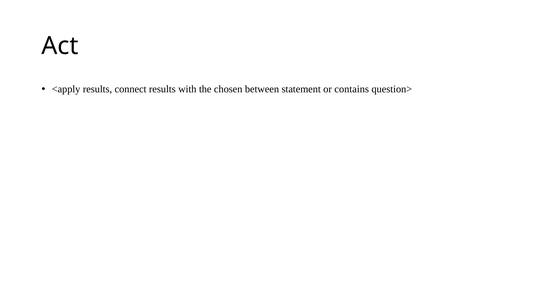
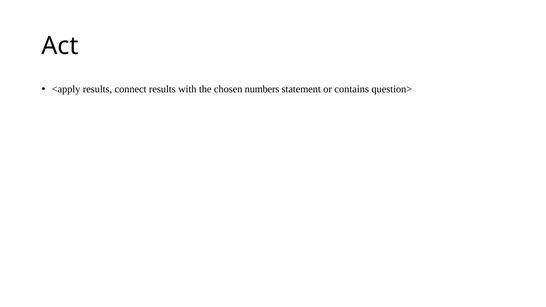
between: between -> numbers
